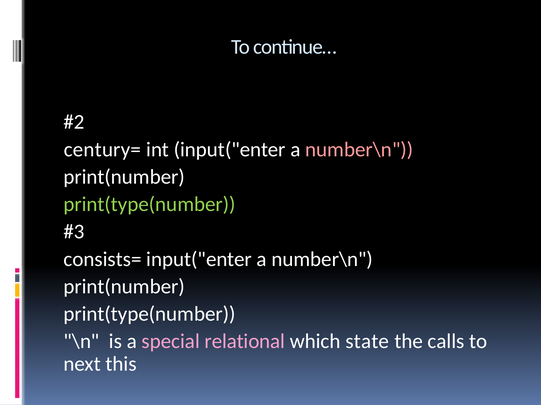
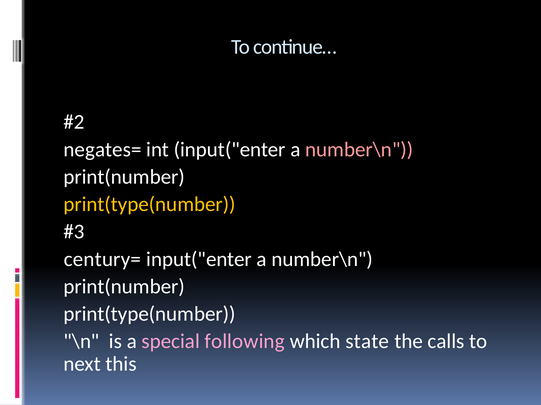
century=: century= -> negates=
print(type(number at (150, 205) colour: light green -> yellow
consists=: consists= -> century=
relational: relational -> following
